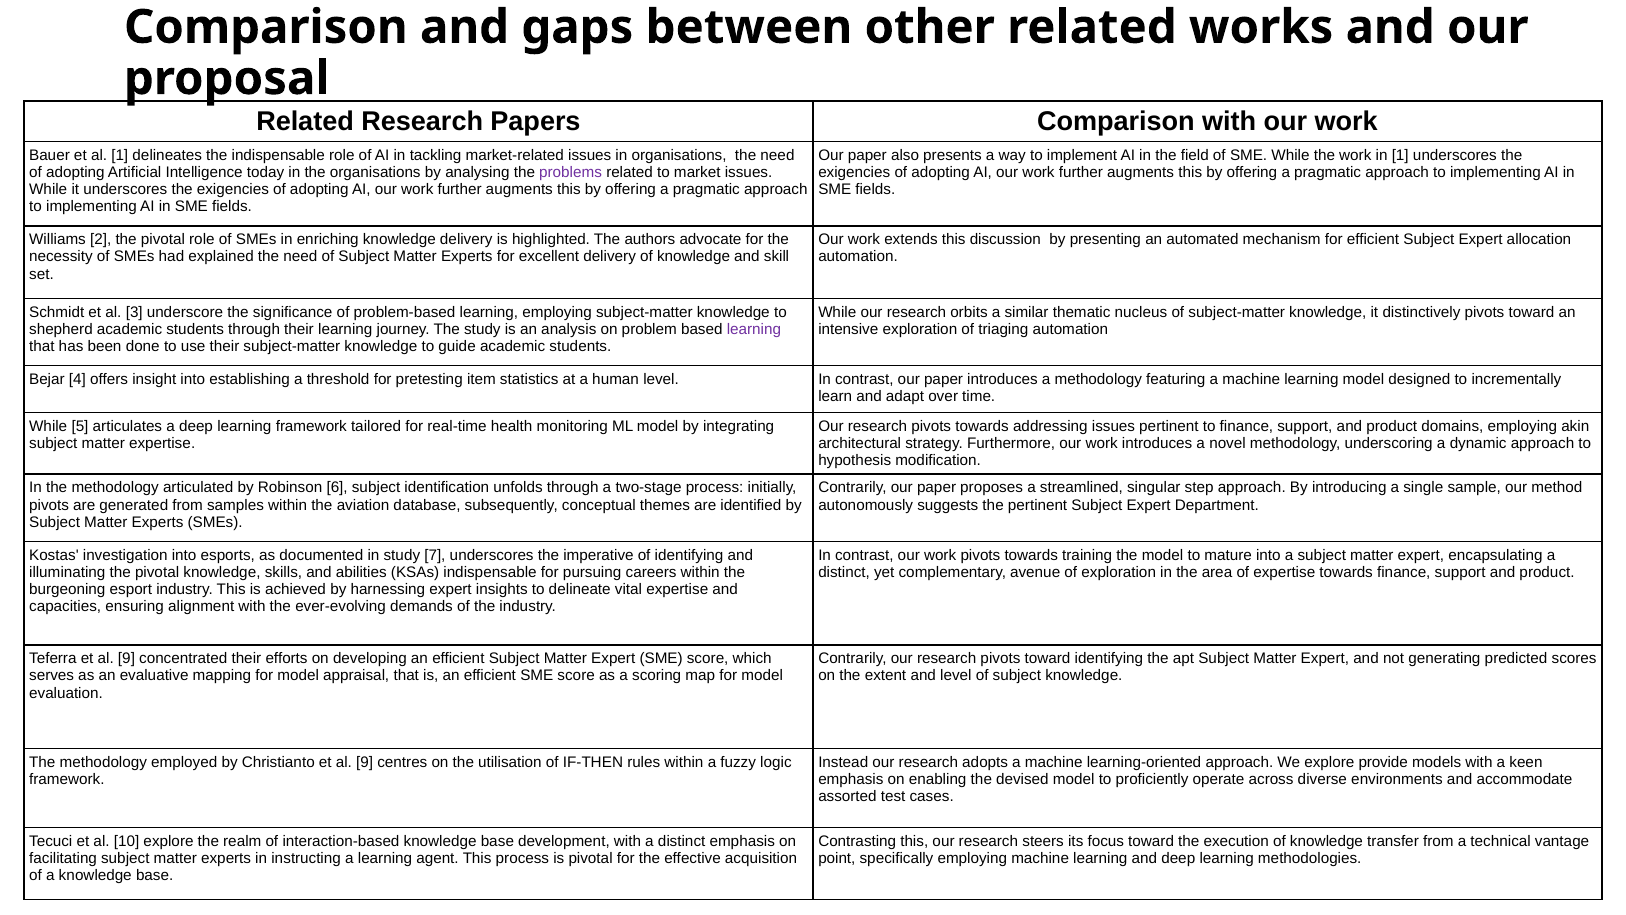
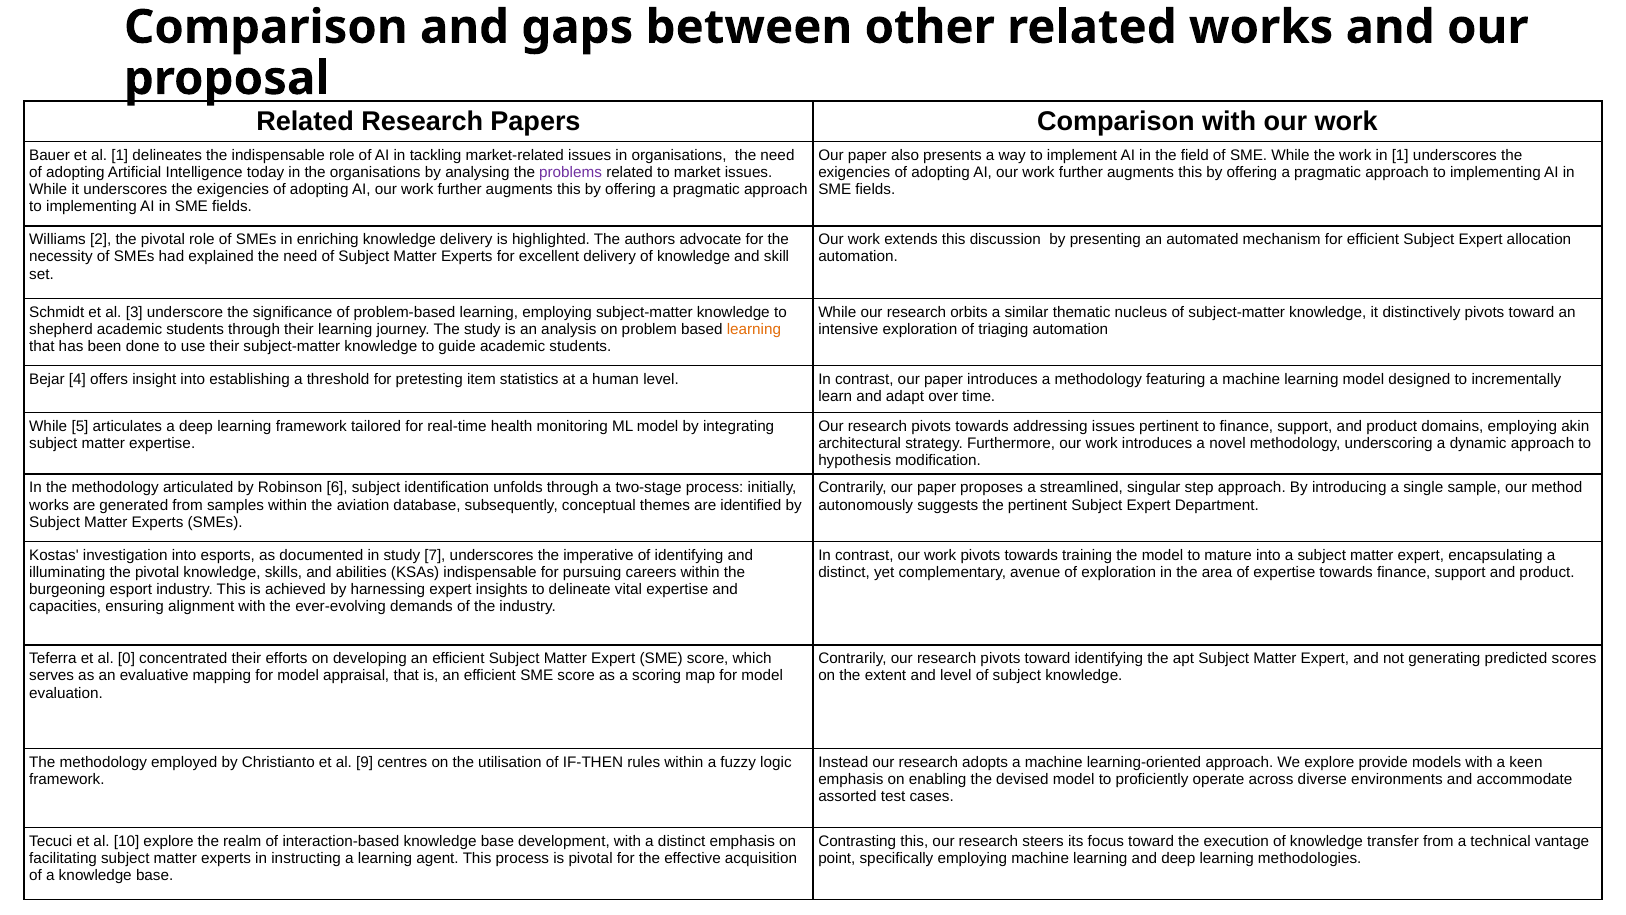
learning at (754, 329) colour: purple -> orange
pivots at (49, 505): pivots -> works
Teferra et al 9: 9 -> 0
